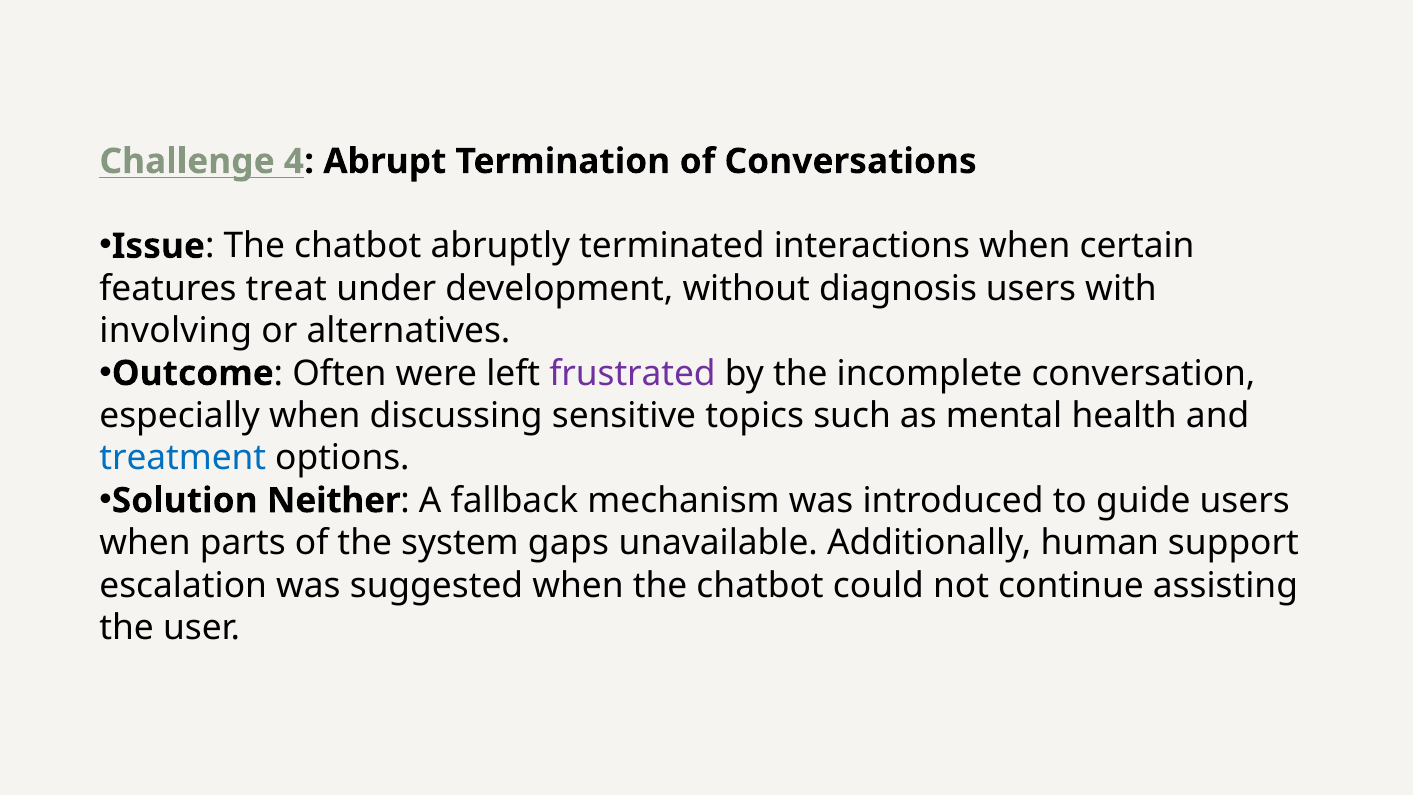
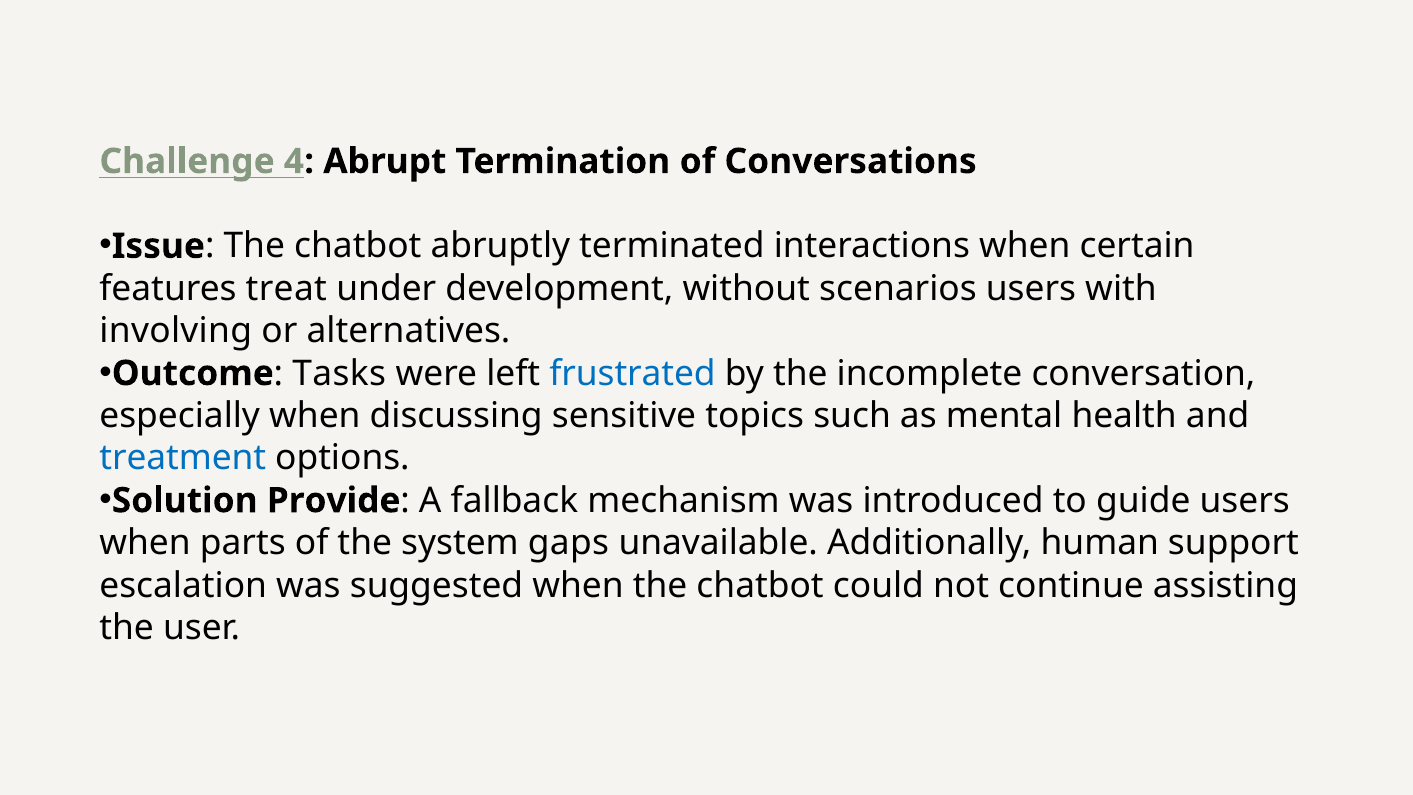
diagnosis: diagnosis -> scenarios
Often: Often -> Tasks
frustrated colour: purple -> blue
Neither: Neither -> Provide
